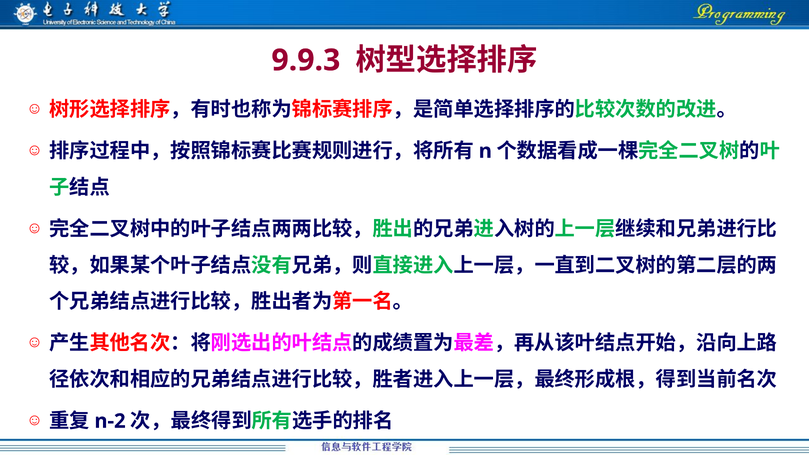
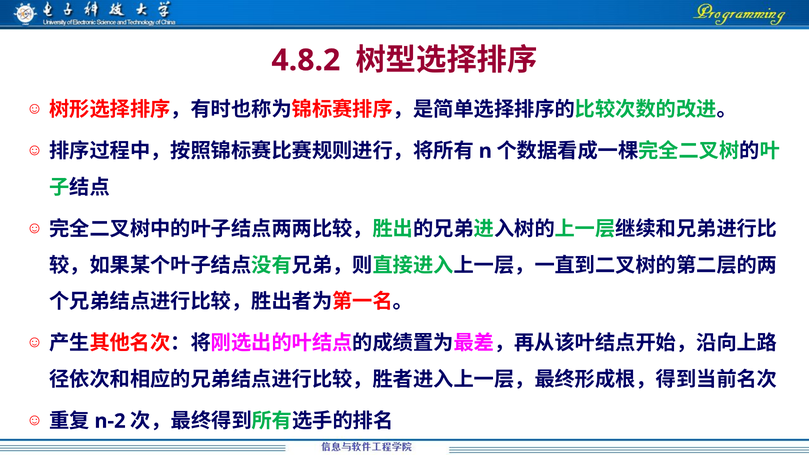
9.9.3: 9.9.3 -> 4.8.2
